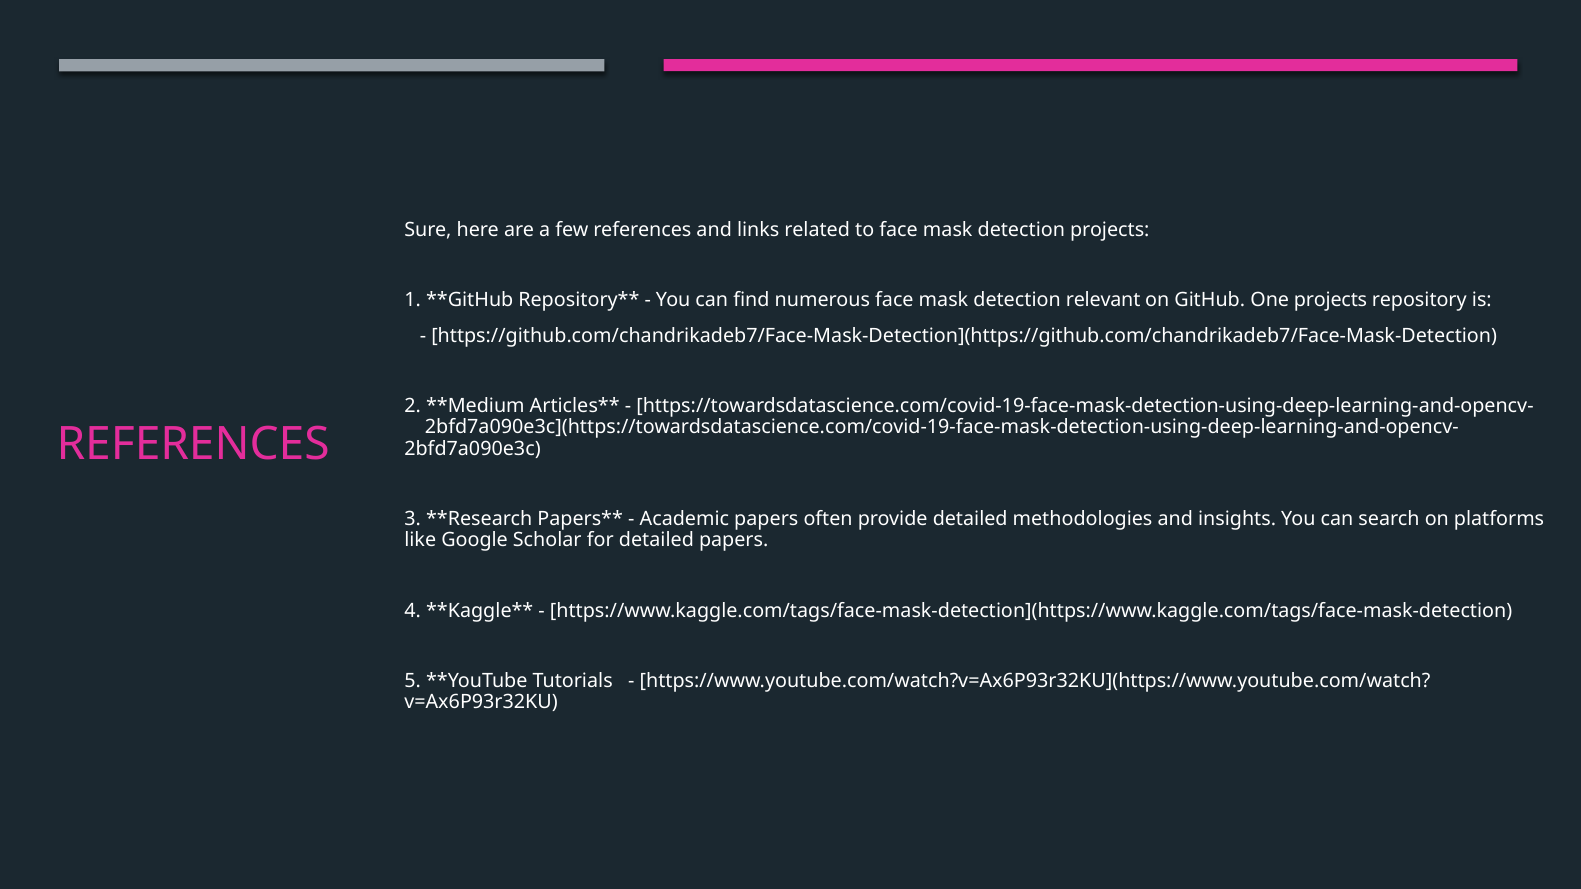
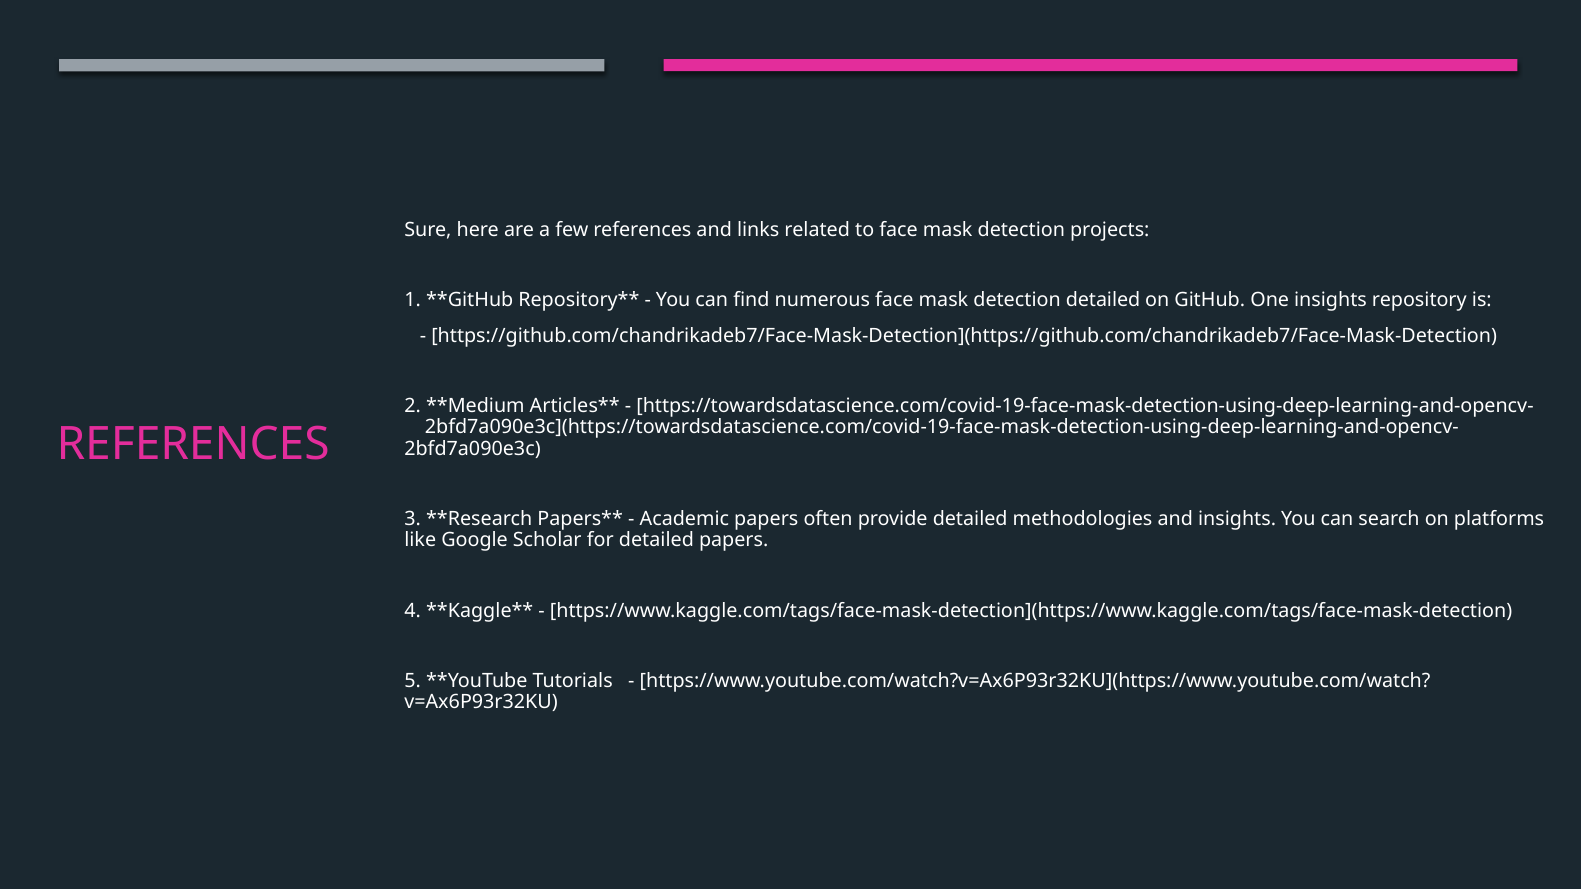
detection relevant: relevant -> detailed
One projects: projects -> insights
